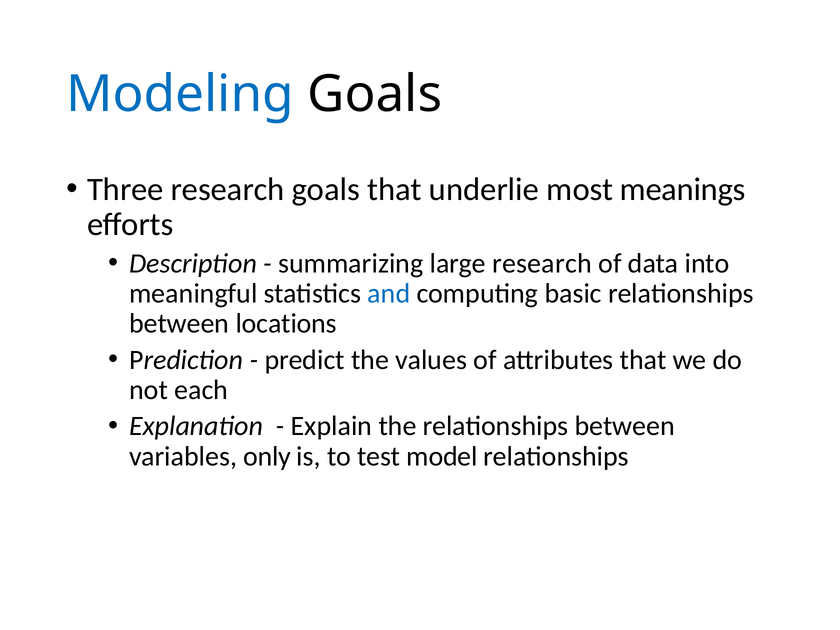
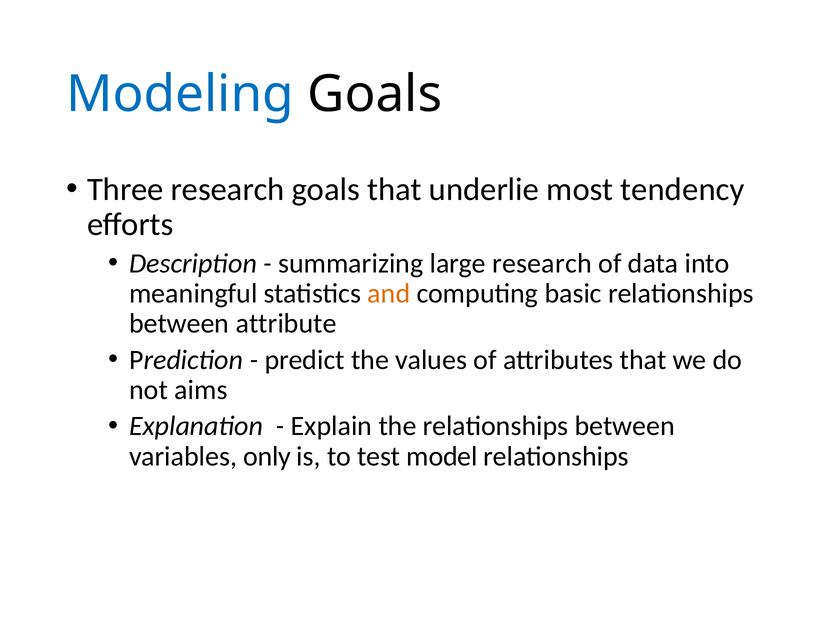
meanings: meanings -> tendency
and colour: blue -> orange
locations: locations -> attribute
each: each -> aims
